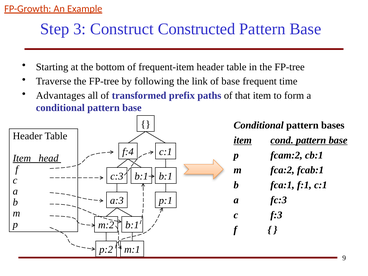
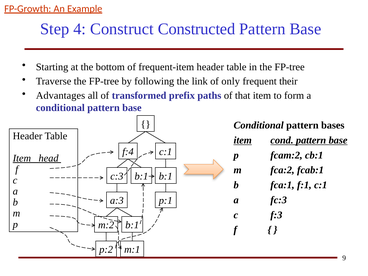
3: 3 -> 4
of base: base -> only
time: time -> their
